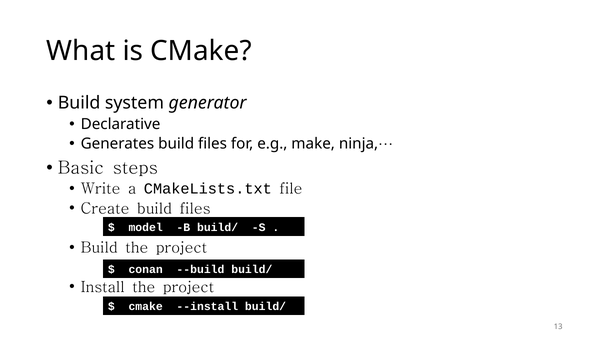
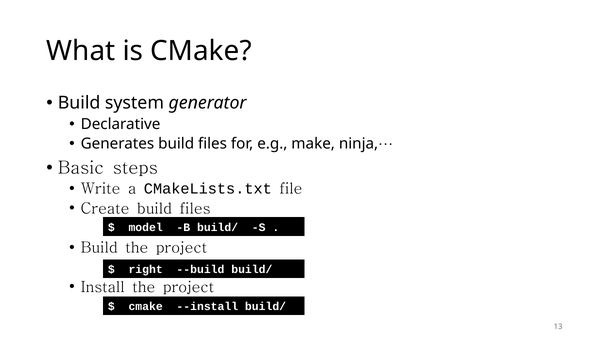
conan: conan -> right
